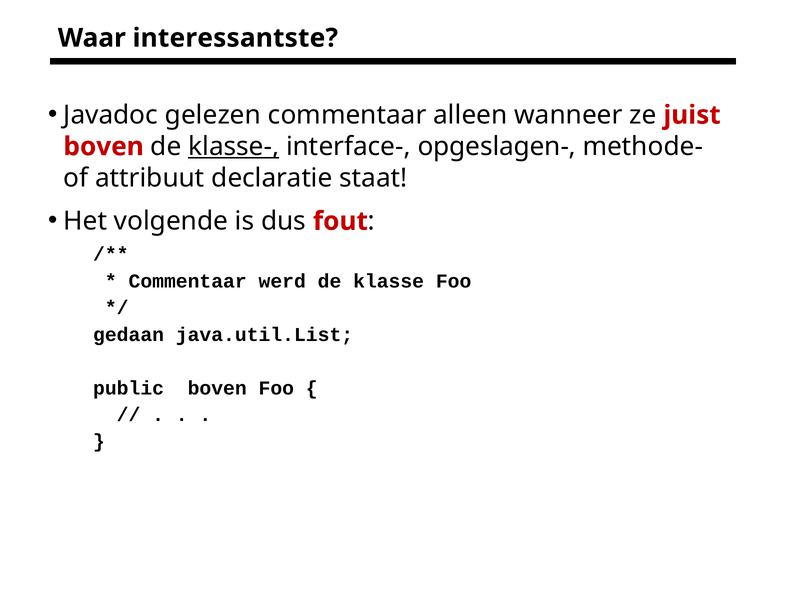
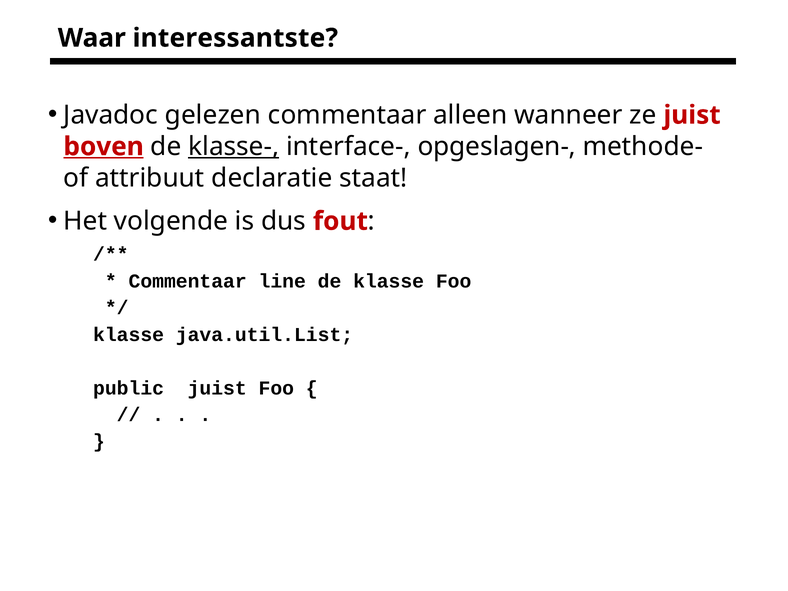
boven at (104, 147) underline: none -> present
werd: werd -> line
gedaan at (129, 335): gedaan -> klasse
public boven: boven -> juist
